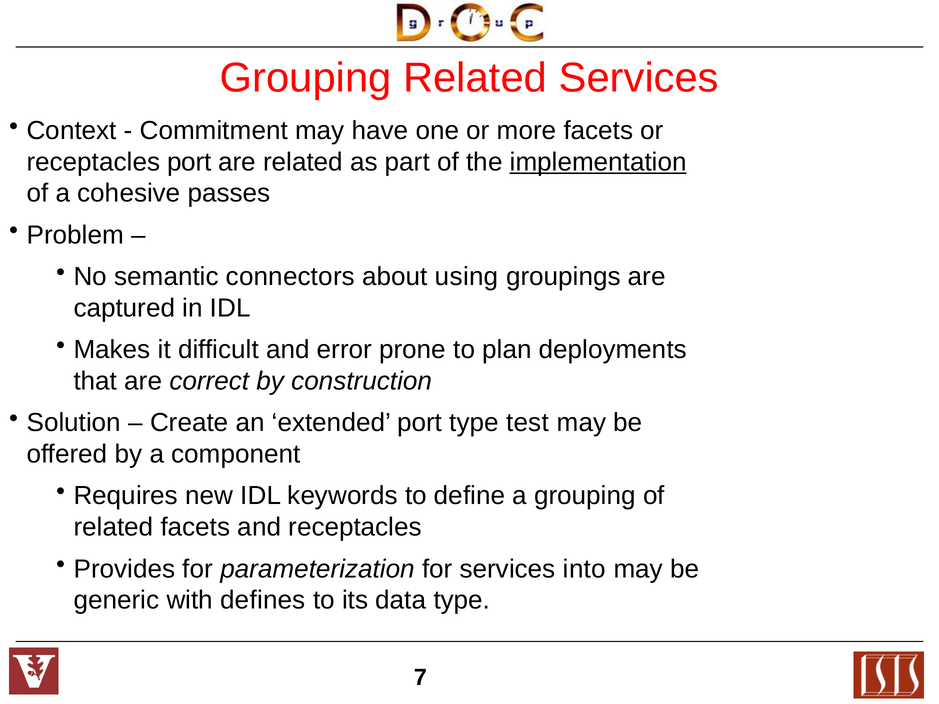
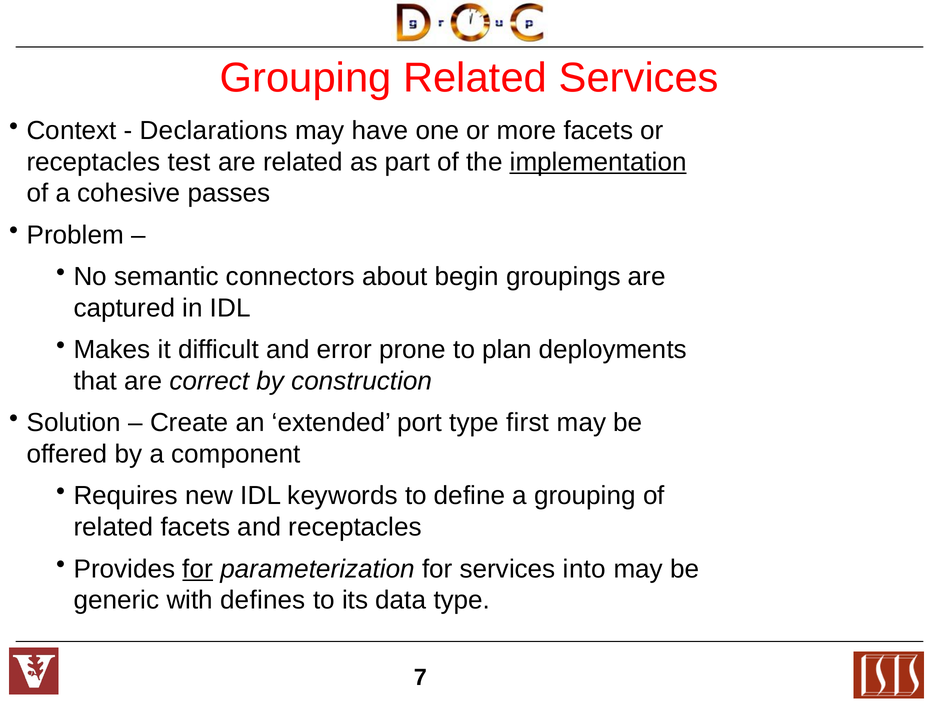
Commitment: Commitment -> Declarations
receptacles port: port -> test
using: using -> begin
test: test -> first
for at (198, 569) underline: none -> present
